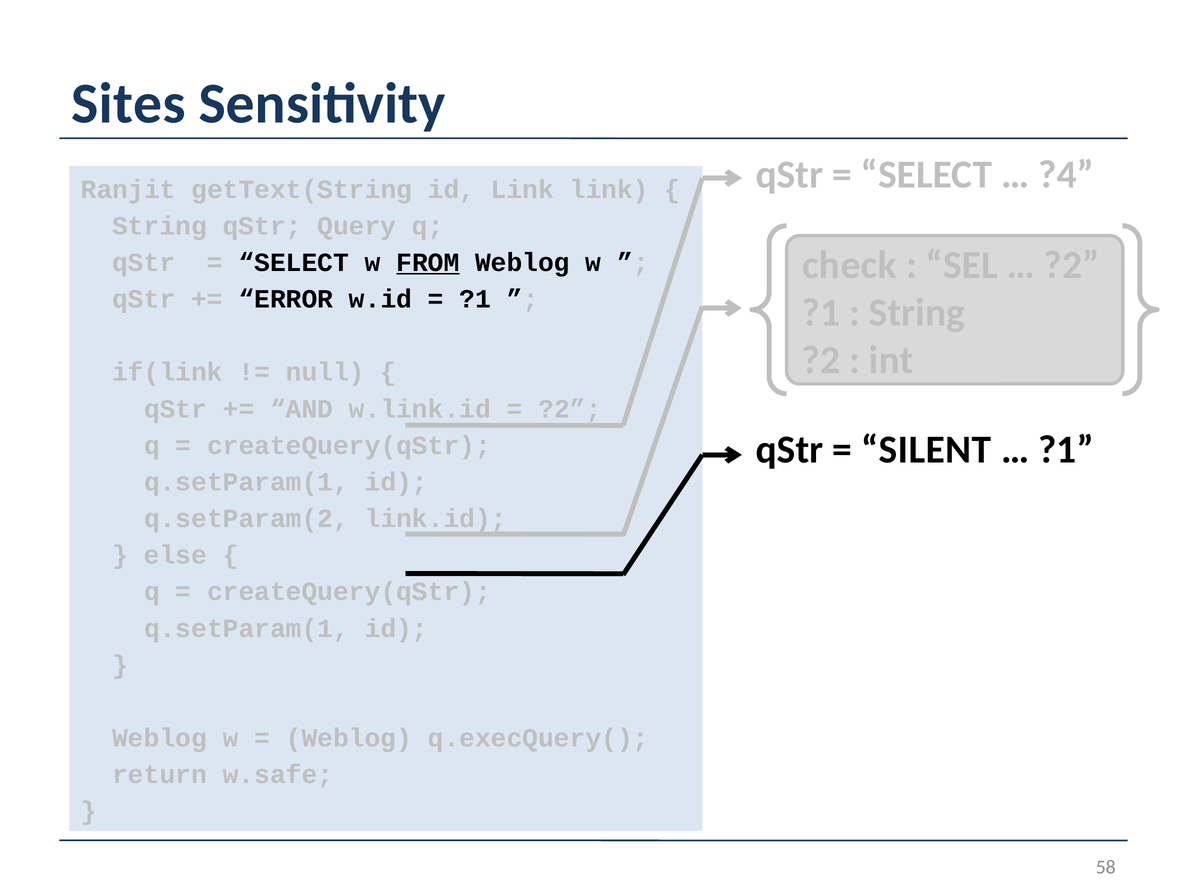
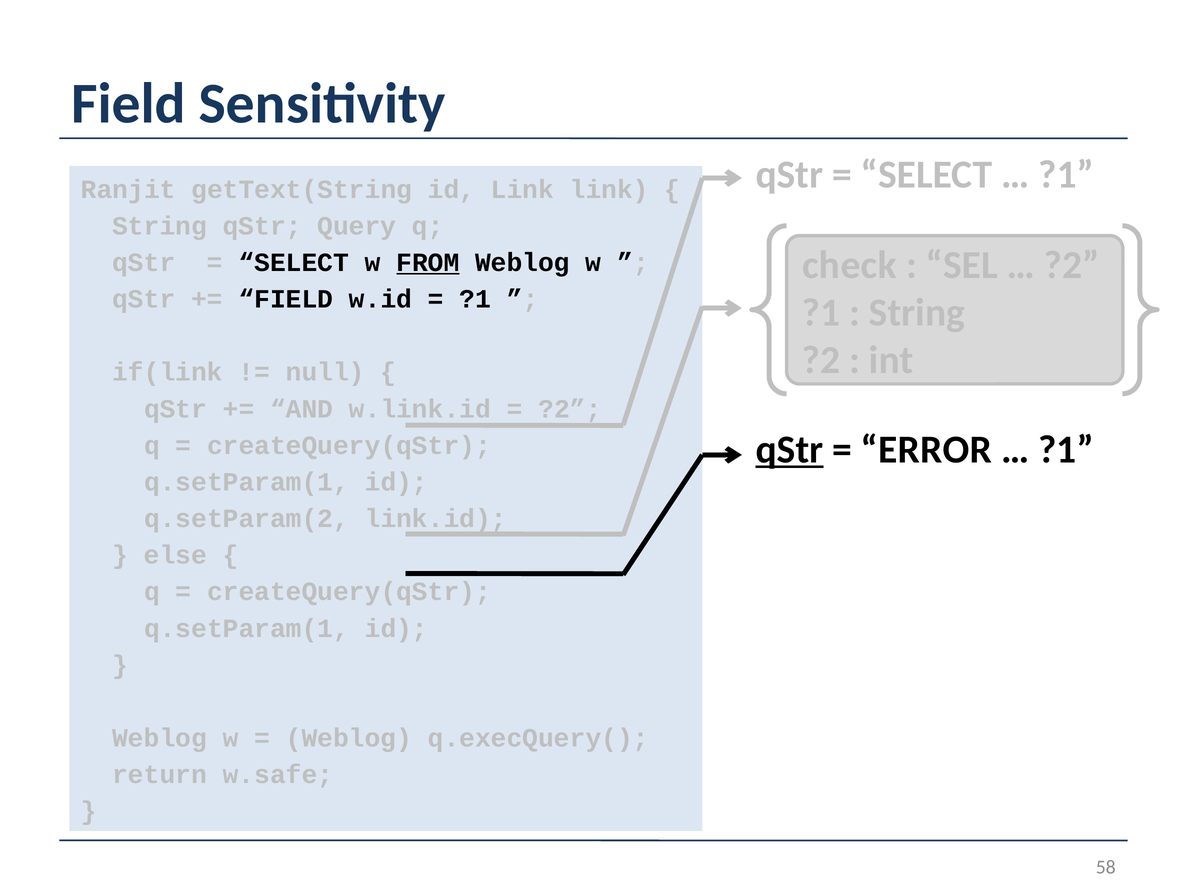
Sites at (128, 104): Sites -> Field
?4 at (1066, 175): ?4 -> ?1
ERROR at (286, 299): ERROR -> FIELD
qStr at (789, 450) underline: none -> present
SILENT: SILENT -> ERROR
